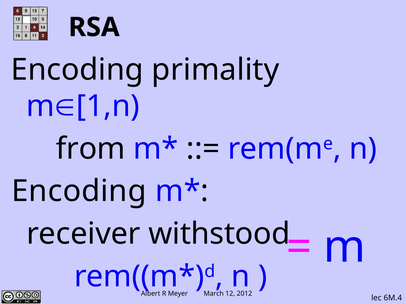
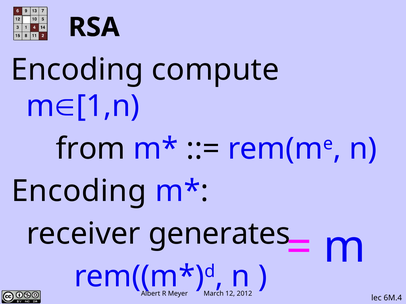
primality: primality -> compute
withstood: withstood -> generates
